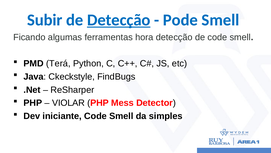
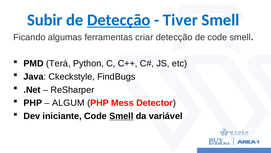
Pode: Pode -> Tiver
hora: hora -> criar
VIOLAR: VIOLAR -> ALGUM
Smell at (121, 116) underline: none -> present
simples: simples -> variável
